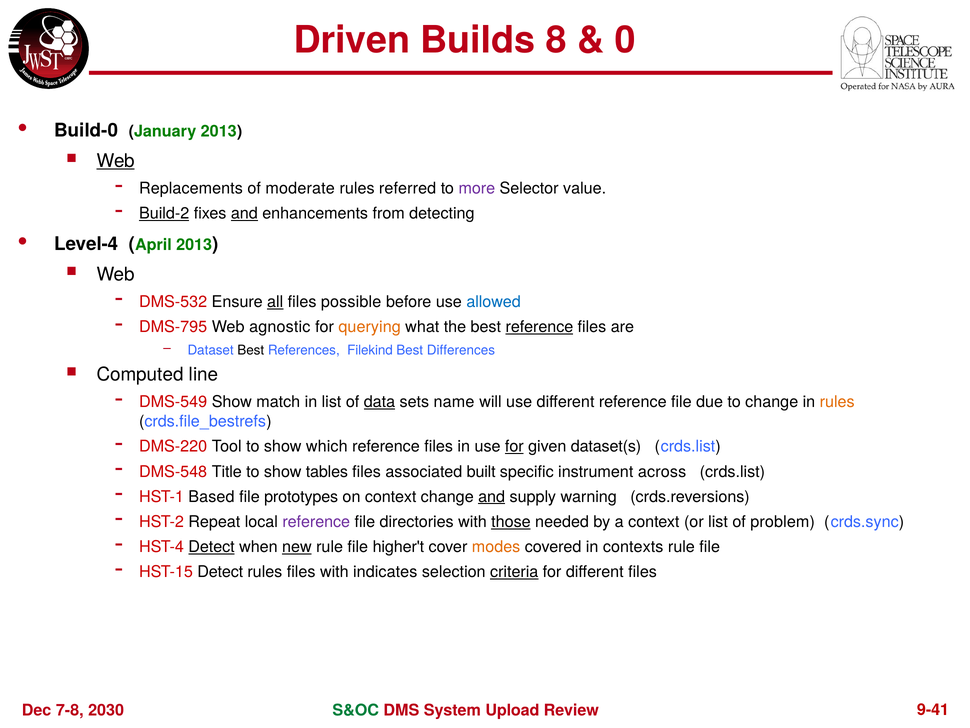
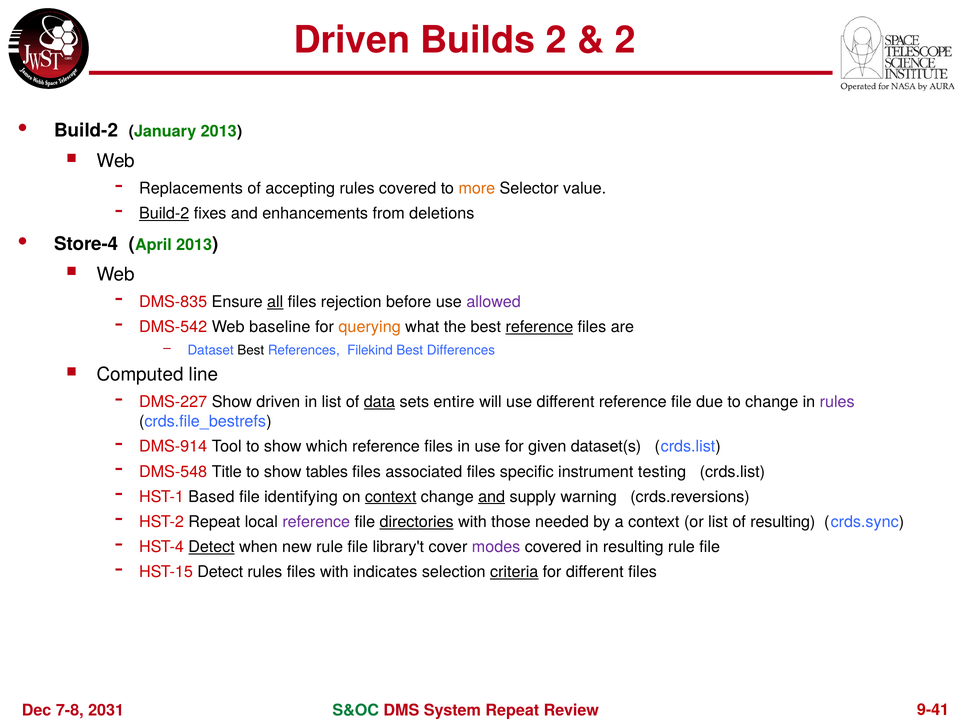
Builds 8: 8 -> 2
0 at (625, 40): 0 -> 2
Build-0 at (86, 131): Build-0 -> Build-2
Web at (116, 161) underline: present -> none
moderate: moderate -> accepting
rules referred: referred -> covered
more colour: purple -> orange
and at (244, 213) underline: present -> none
detecting: detecting -> deletions
Level-4: Level-4 -> Store-4
DMS-532: DMS-532 -> DMS-835
possible: possible -> rejection
allowed colour: blue -> purple
DMS-795: DMS-795 -> DMS-542
agnostic: agnostic -> baseline
DMS-549: DMS-549 -> DMS-227
Show match: match -> driven
name: name -> entire
rules at (837, 402) colour: orange -> purple
DMS-220: DMS-220 -> DMS-914
for at (514, 446) underline: present -> none
associated built: built -> files
across: across -> testing
prototypes: prototypes -> identifying
context at (391, 496) underline: none -> present
directories underline: none -> present
those underline: present -> none
of problem: problem -> resulting
new underline: present -> none
higher't: higher't -> library't
modes colour: orange -> purple
in contexts: contexts -> resulting
2030: 2030 -> 2031
System Upload: Upload -> Repeat
